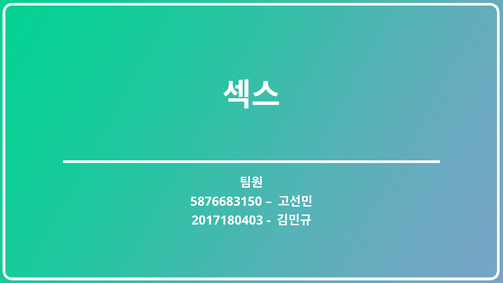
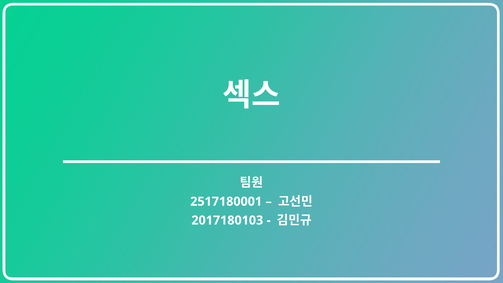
5876683150: 5876683150 -> 2517180001
2017180403: 2017180403 -> 2017180103
